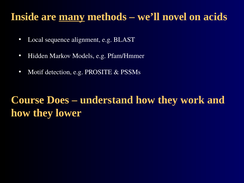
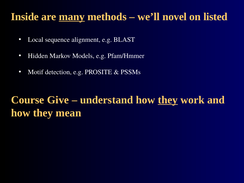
acids: acids -> listed
Does: Does -> Give
they at (168, 100) underline: none -> present
lower: lower -> mean
